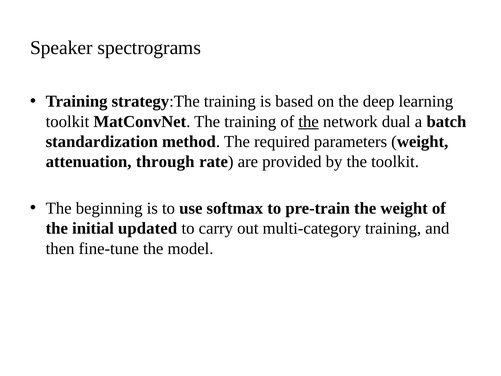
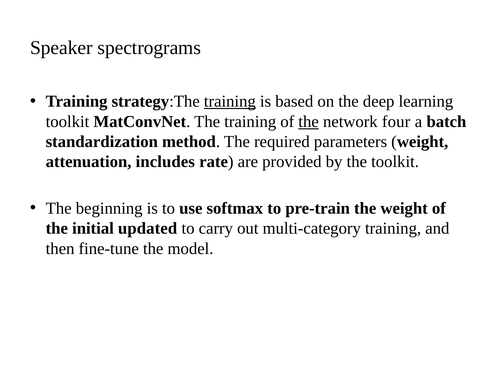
training at (230, 101) underline: none -> present
dual: dual -> four
through: through -> includes
